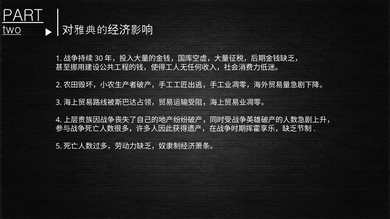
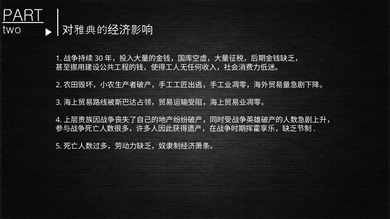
two underline: present -> none
